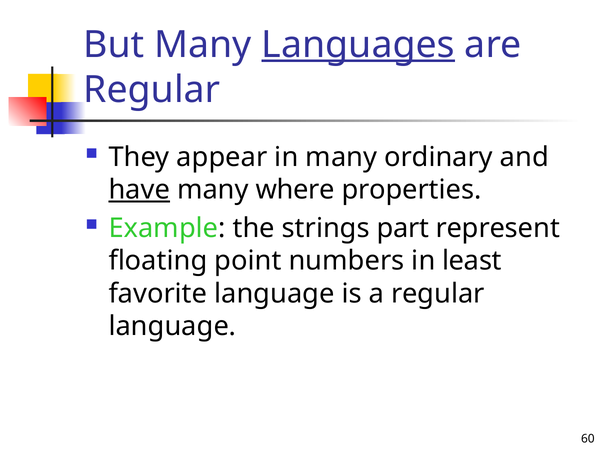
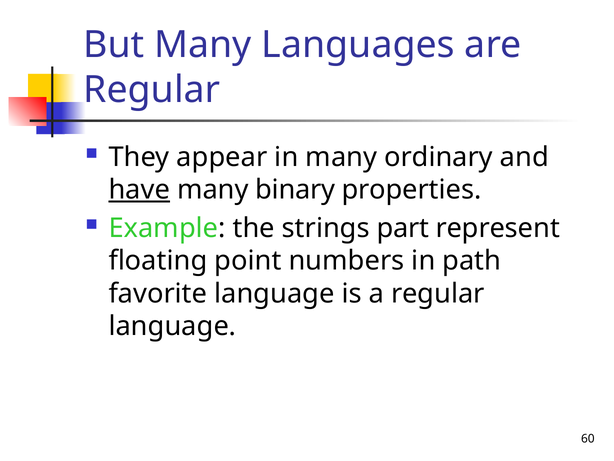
Languages underline: present -> none
where: where -> binary
least: least -> path
